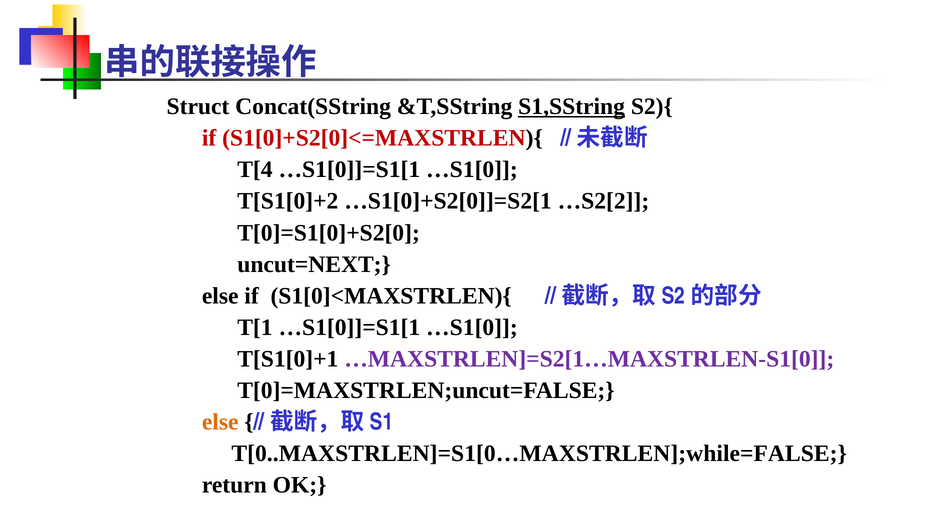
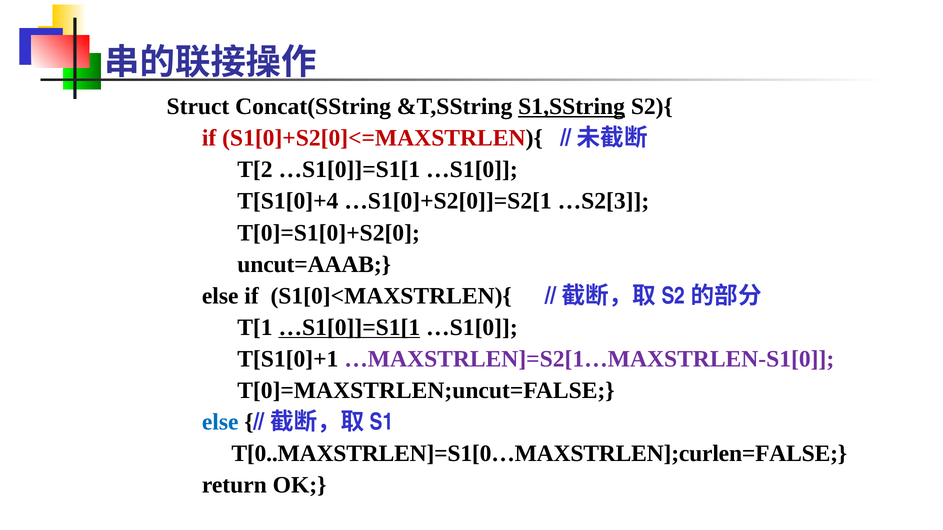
T[4: T[4 -> T[2
T[S1[0]+2: T[S1[0]+2 -> T[S1[0]+4
…S2[2: …S2[2 -> …S2[3
uncut=NEXT: uncut=NEXT -> uncut=AAAB
…S1[0]]=S1[1 at (349, 328) underline: none -> present
else at (220, 422) colour: orange -> blue
T[0..MAXSTRLEN]=S1[0…MAXSTRLEN];while=FALSE: T[0..MAXSTRLEN]=S1[0…MAXSTRLEN];while=FALSE -> T[0..MAXSTRLEN]=S1[0…MAXSTRLEN];curlen=FALSE
